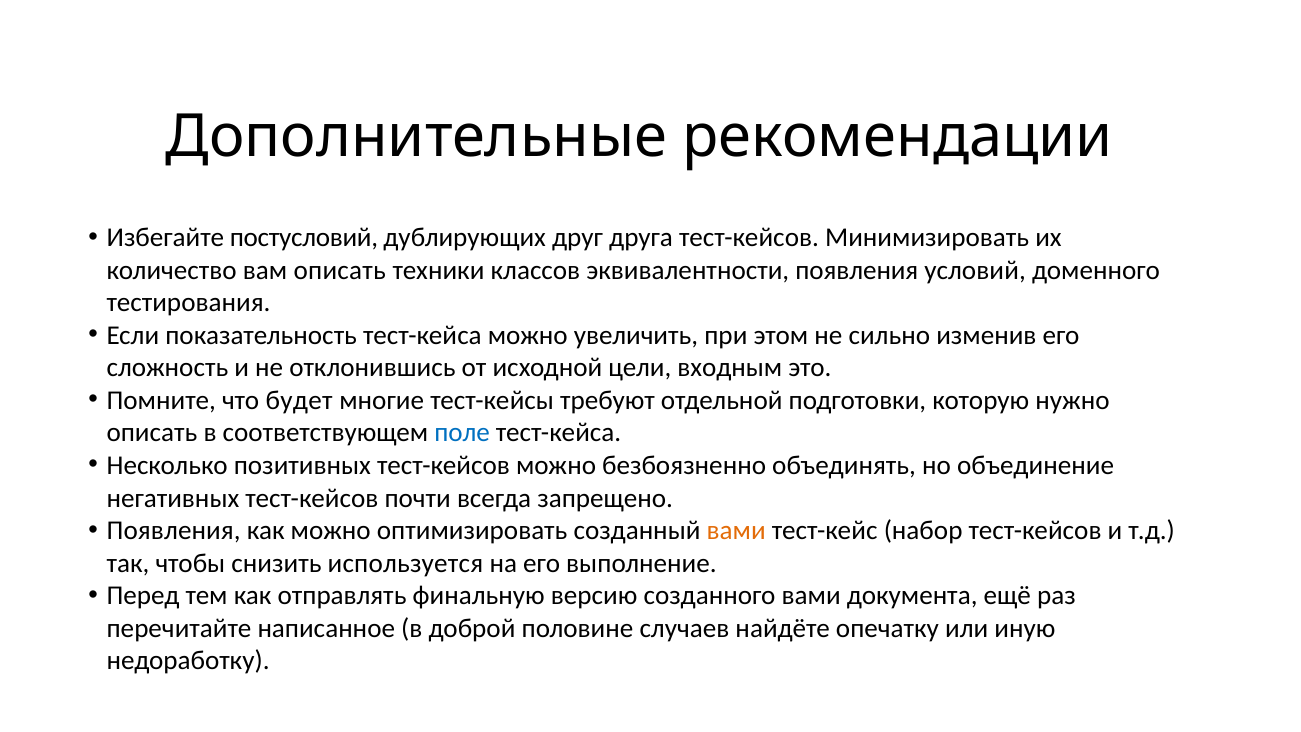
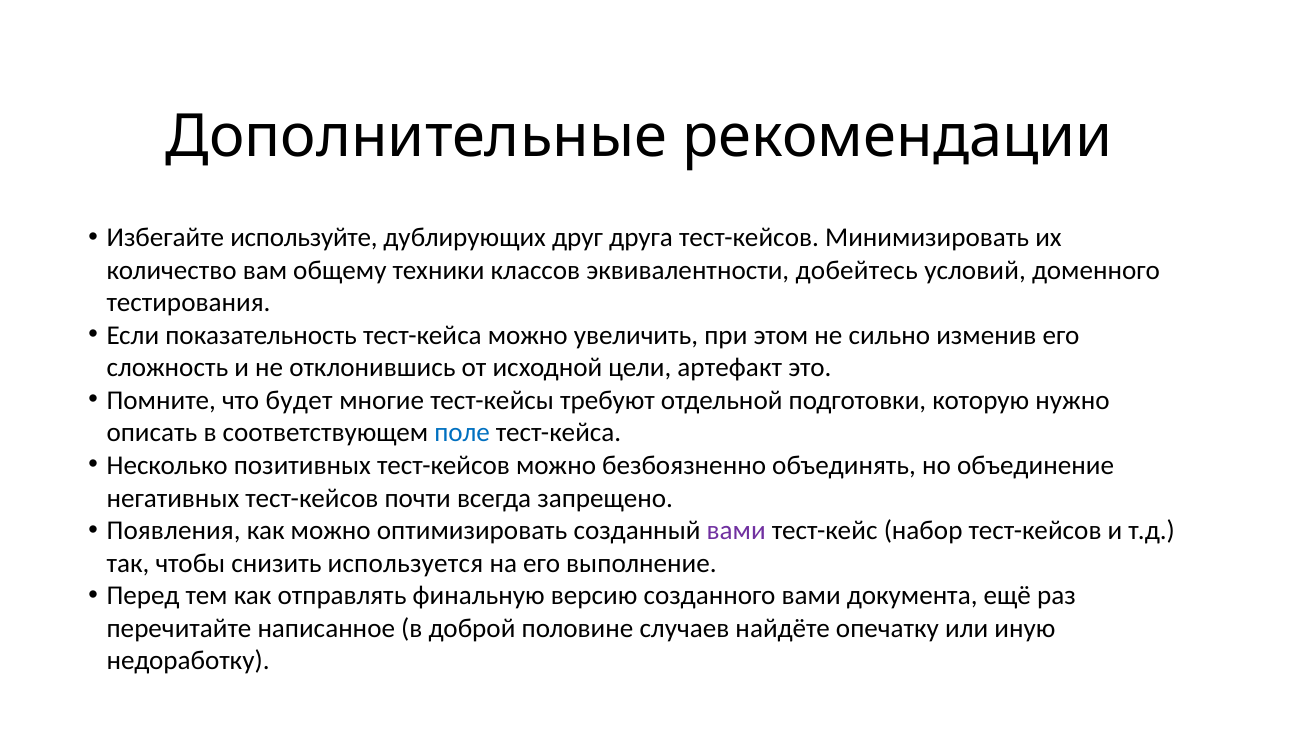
постусловий: постусловий -> используйте
вам описать: описать -> общему
эквивалентности появления: появления -> добейтесь
входным: входным -> артефакт
вами at (736, 531) colour: orange -> purple
